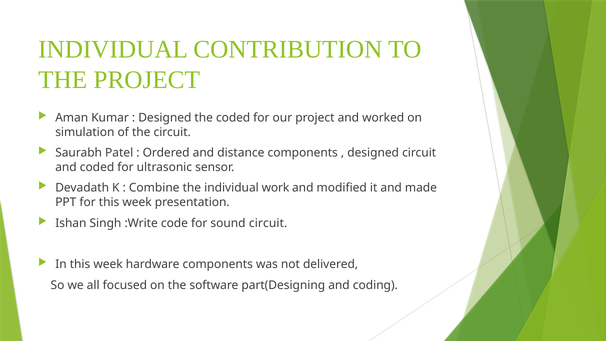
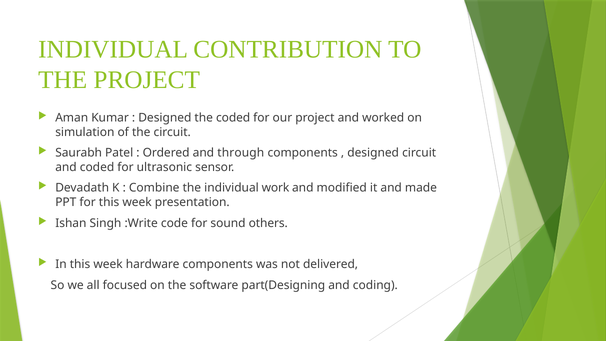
distance: distance -> through
sound circuit: circuit -> others
